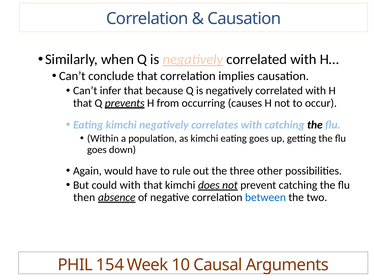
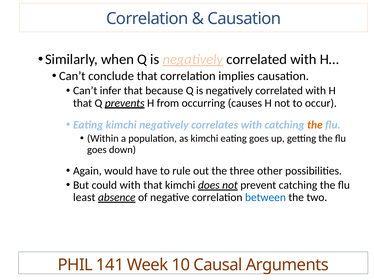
the at (315, 125) colour: black -> orange
then: then -> least
154: 154 -> 141
